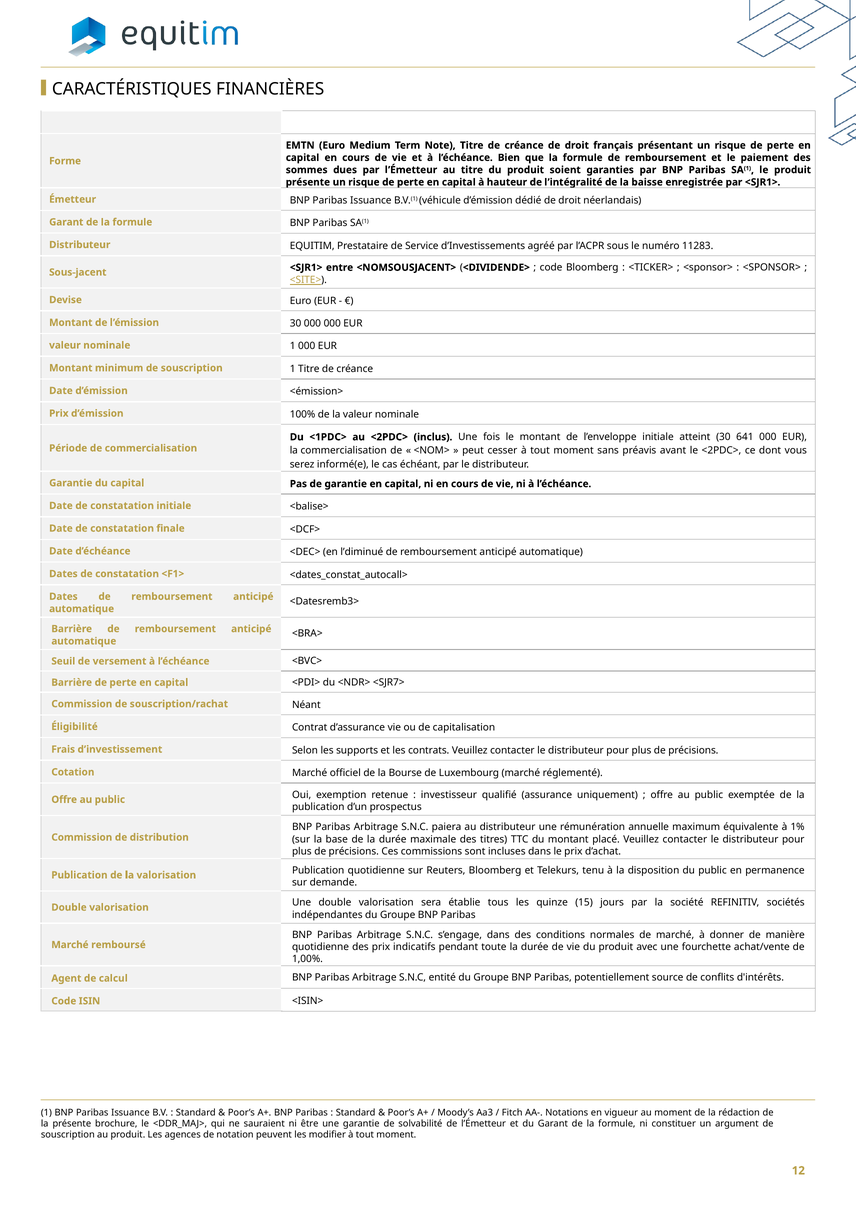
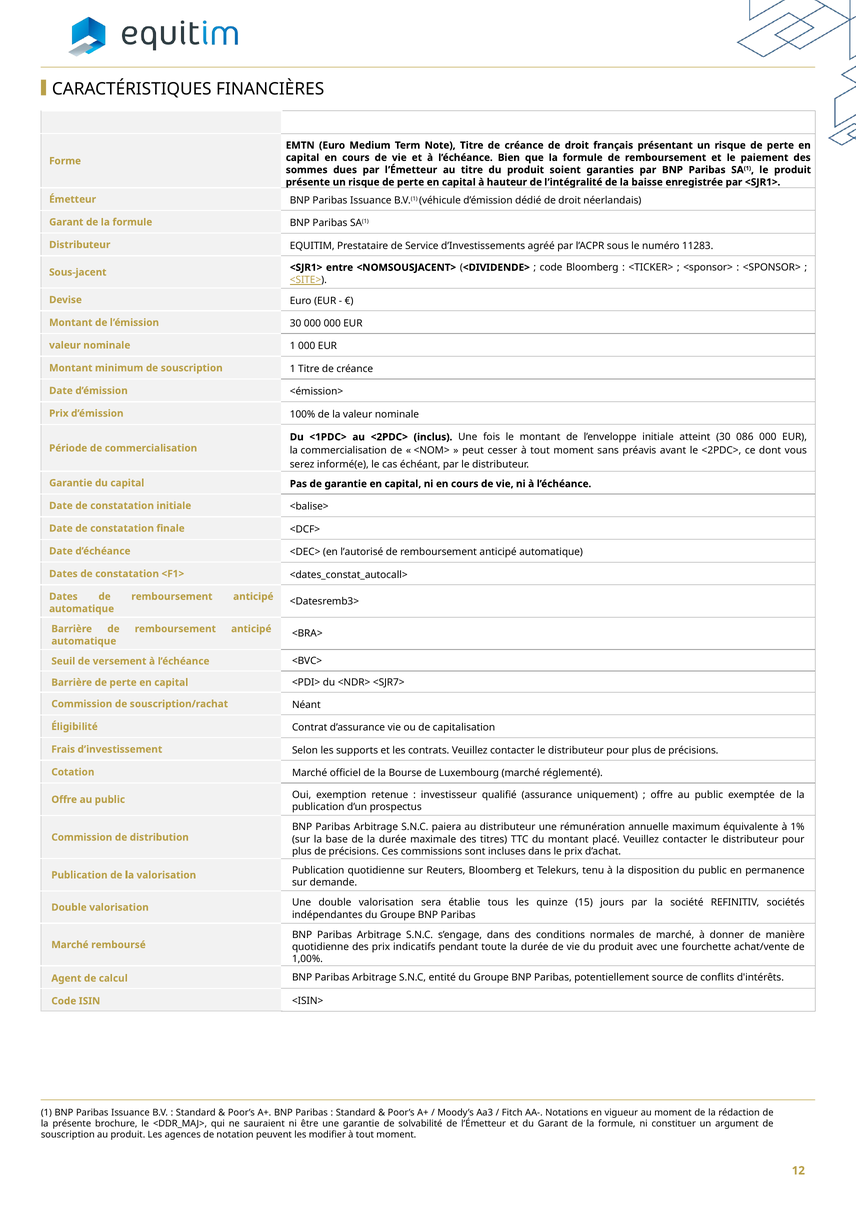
641: 641 -> 086
l’diminué: l’diminué -> l’autorisé
